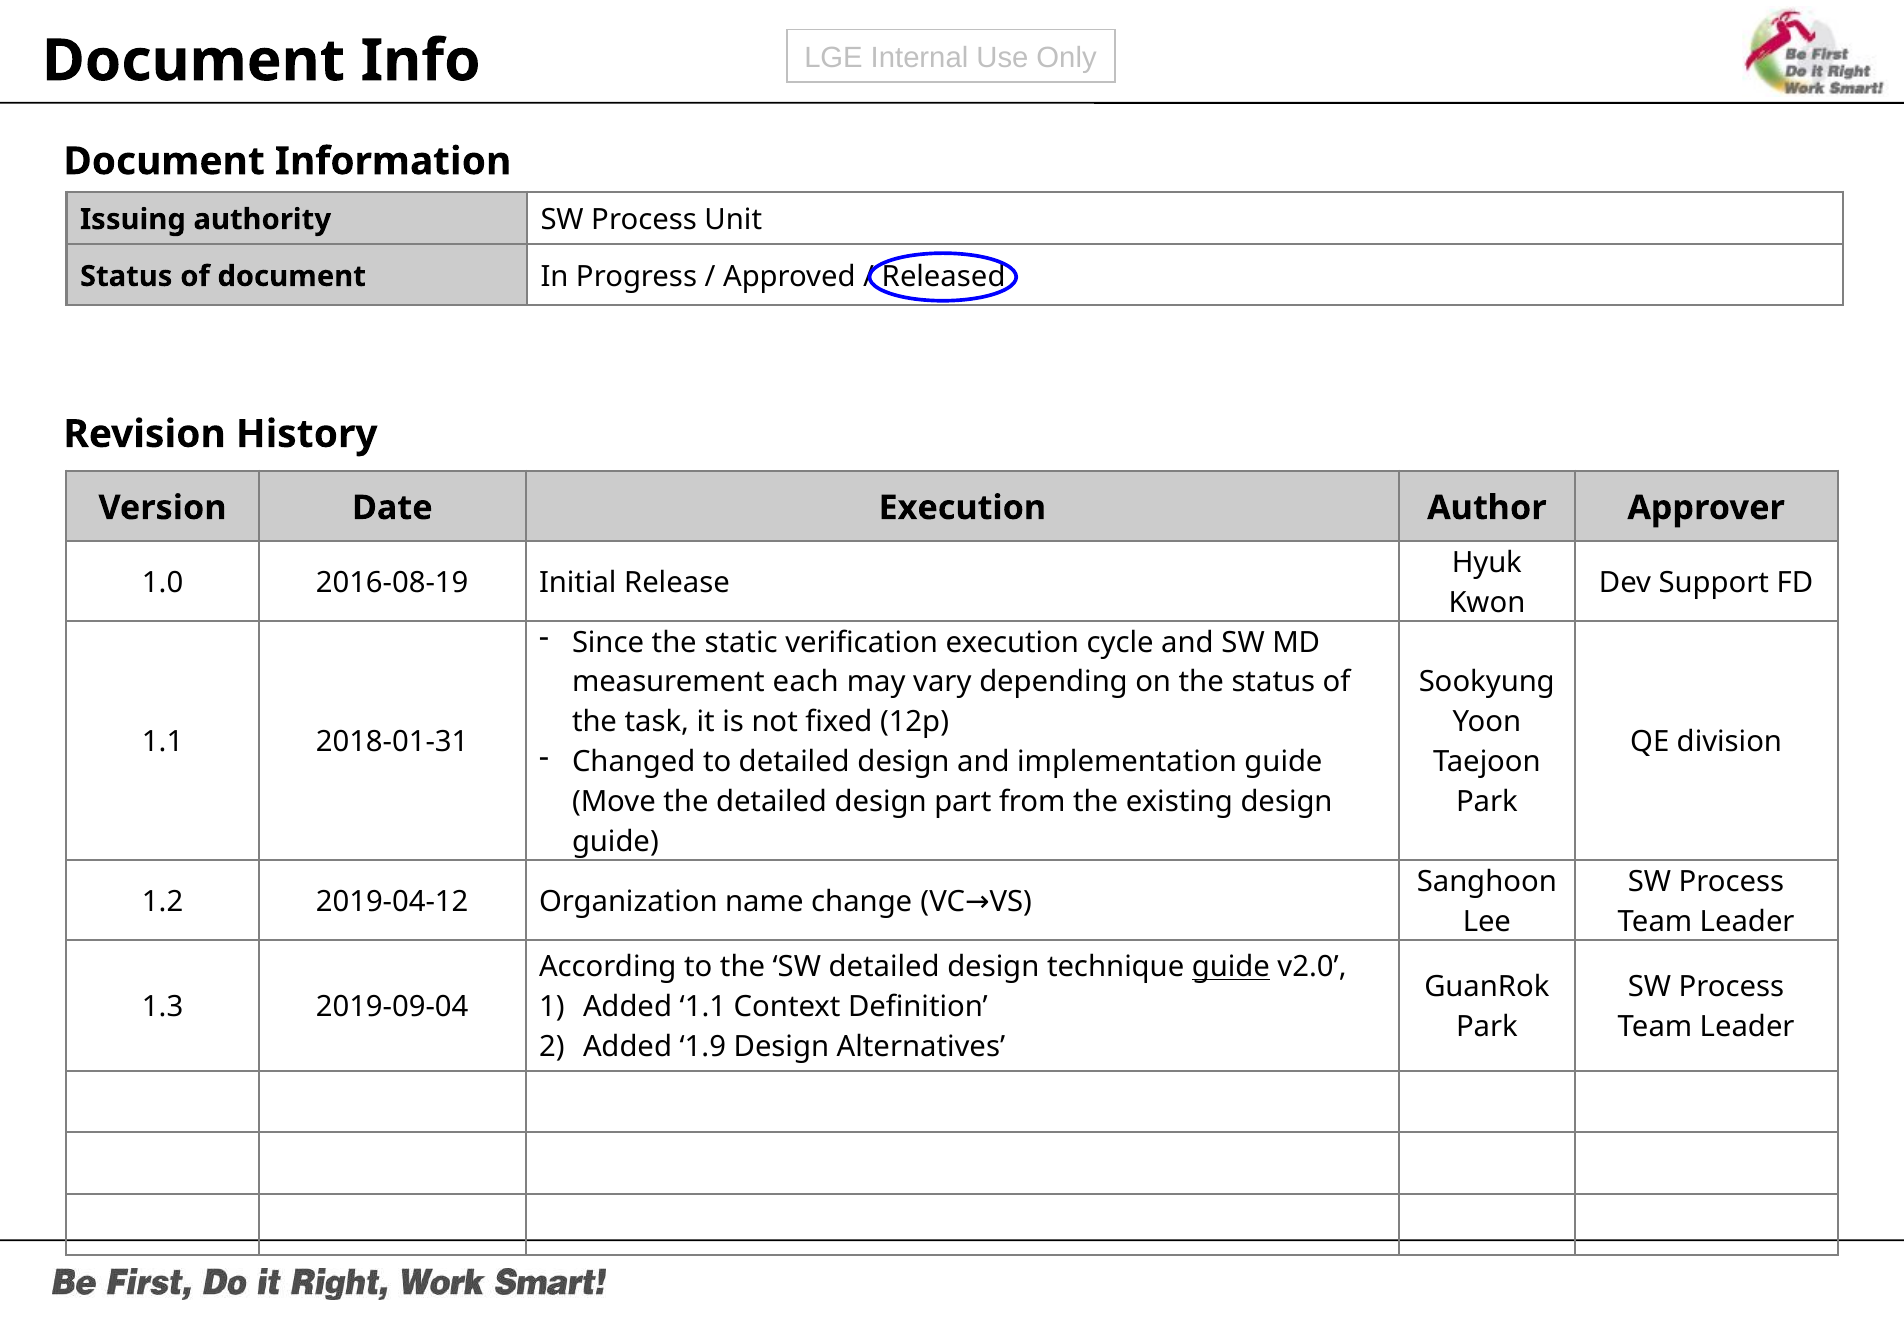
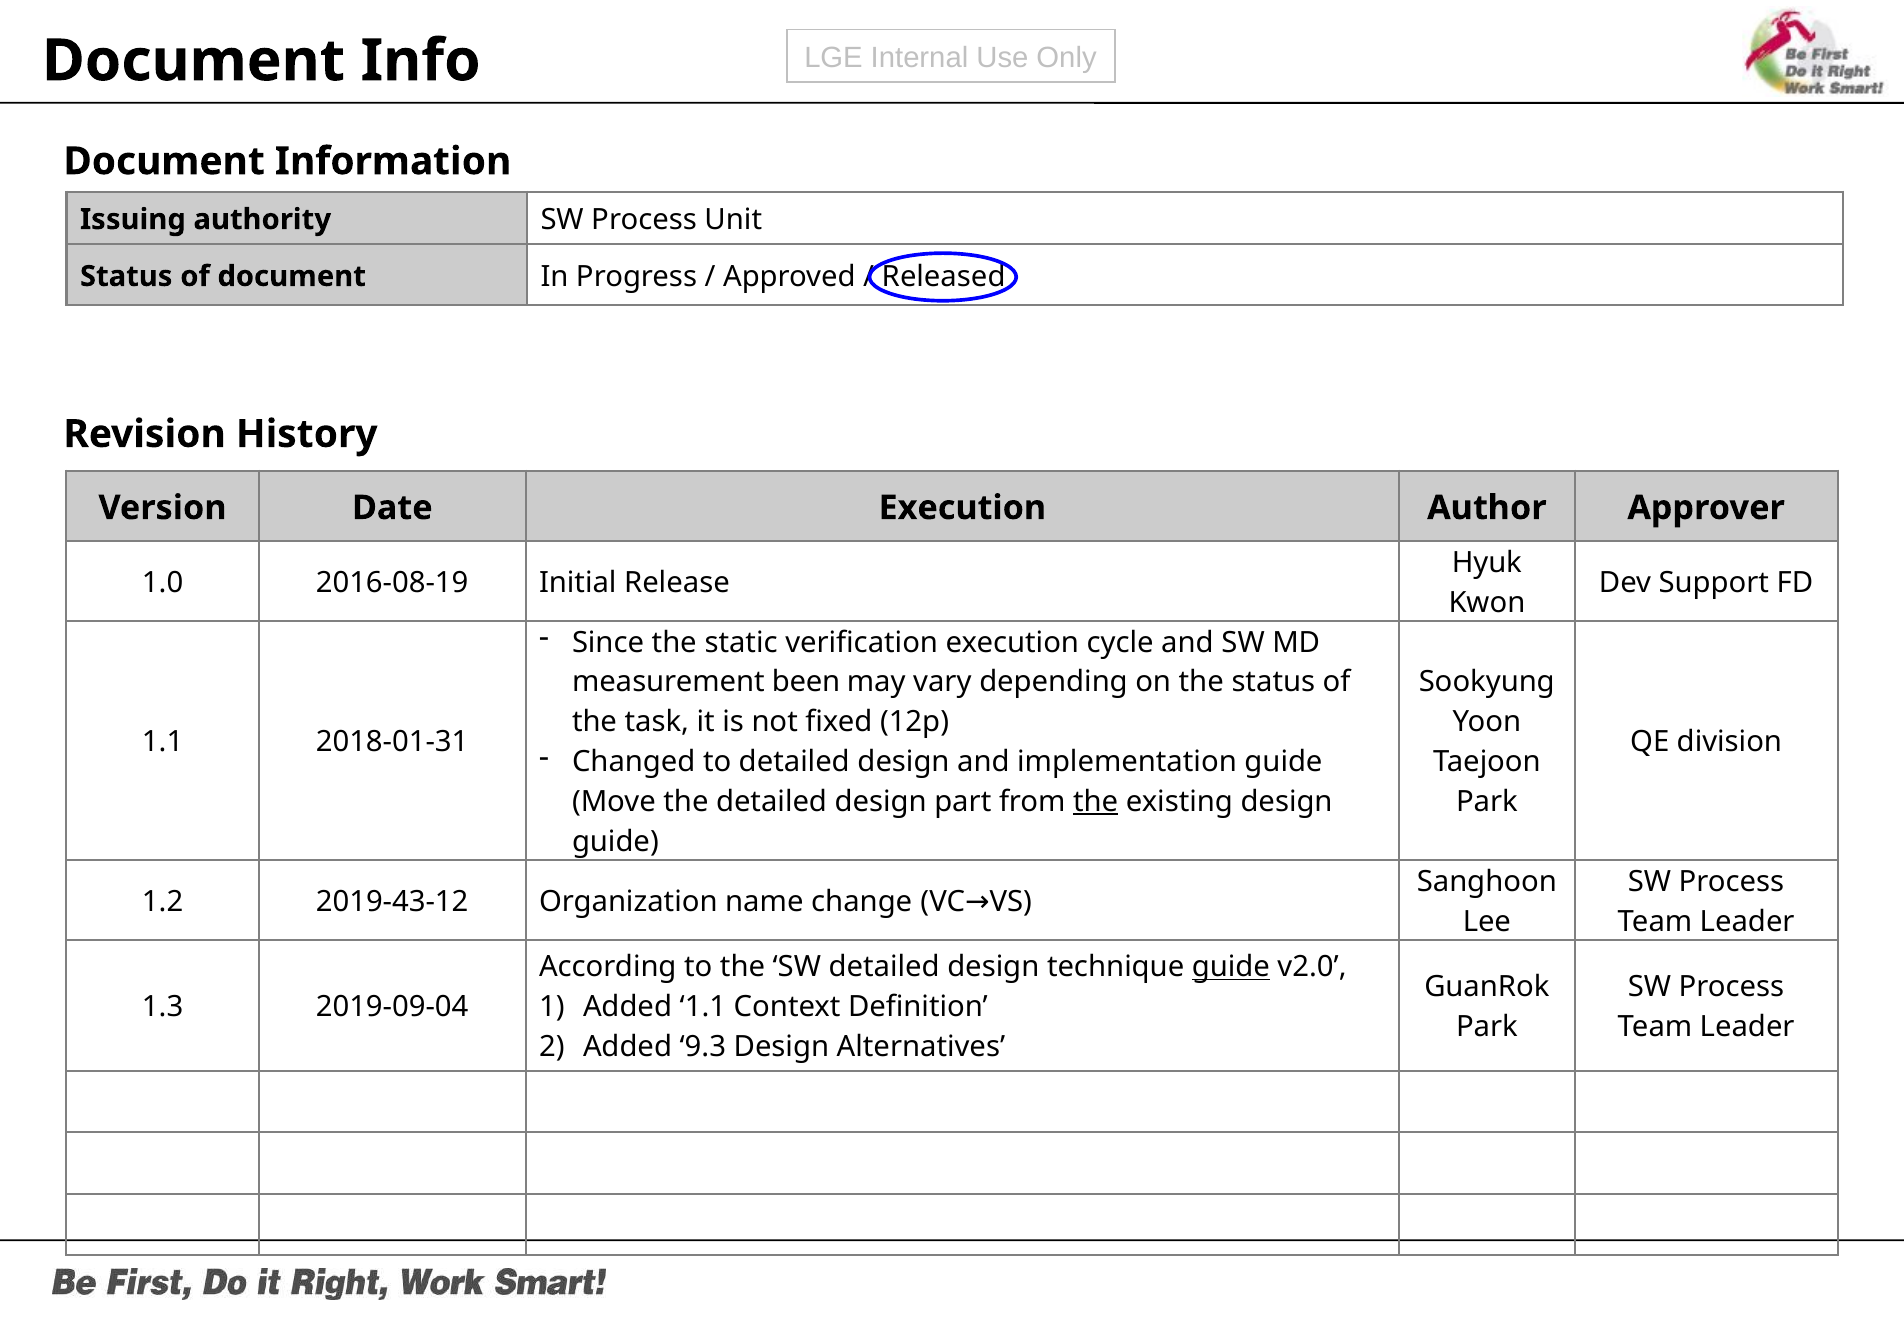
each: each -> been
the at (1096, 802) underline: none -> present
2019-04-12: 2019-04-12 -> 2019-43-12
1.9: 1.9 -> 9.3
